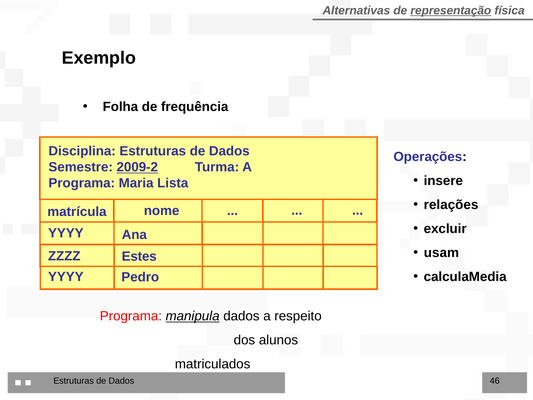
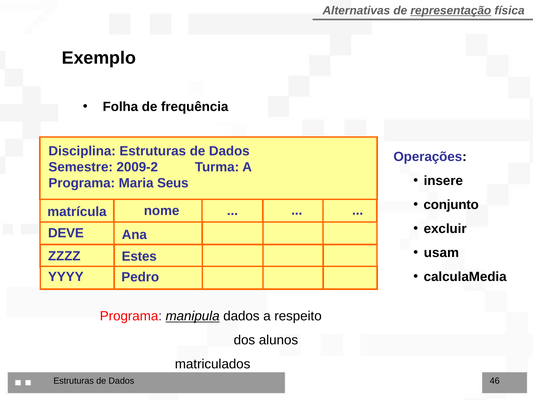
2009-2 underline: present -> none
Lista: Lista -> Seus
relações: relações -> conjunto
YYYY at (66, 233): YYYY -> DEVE
